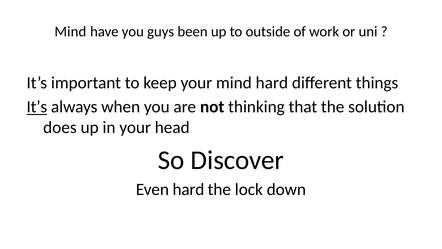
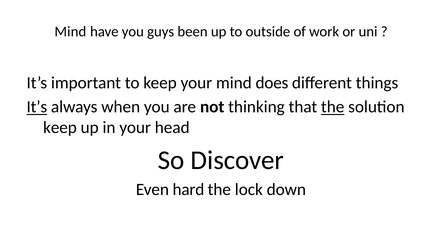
mind hard: hard -> does
the at (333, 107) underline: none -> present
does at (60, 127): does -> keep
